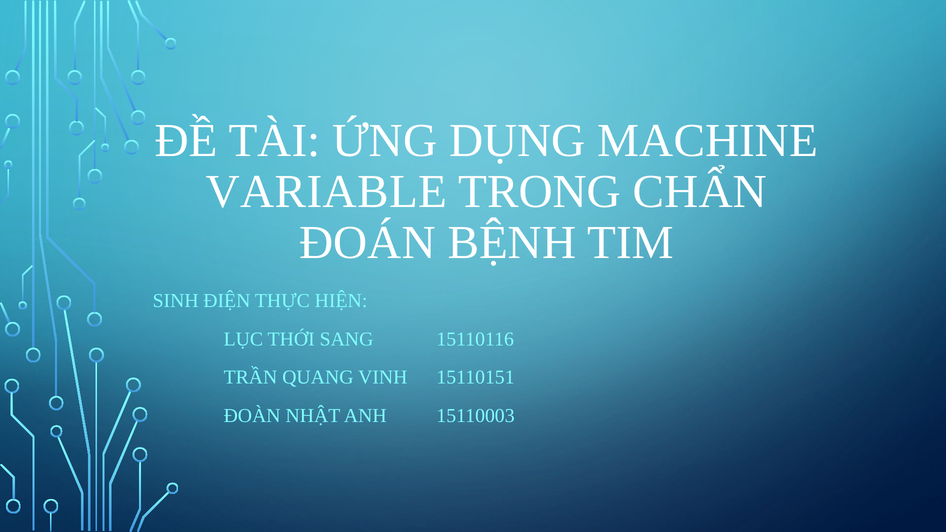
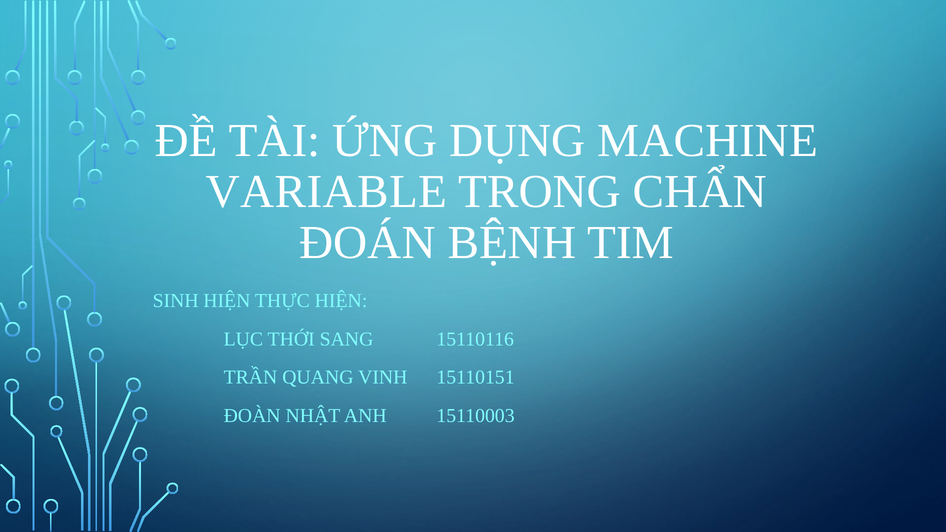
SINH ĐIỆN: ĐIỆN -> HIỆN
